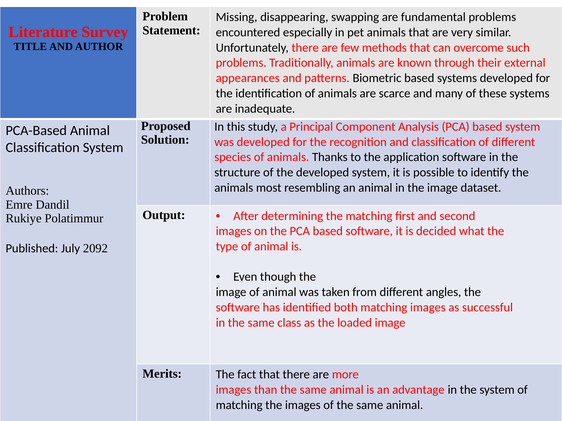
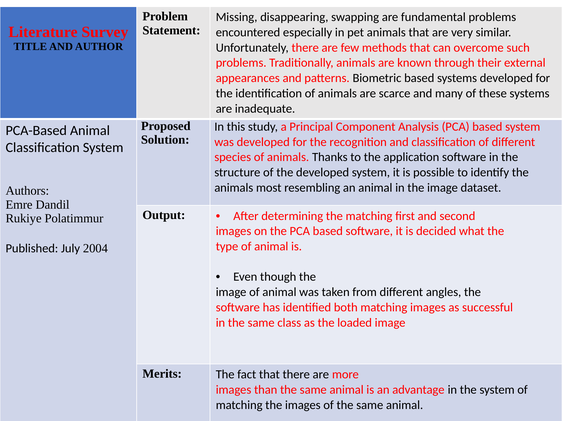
2092: 2092 -> 2004
